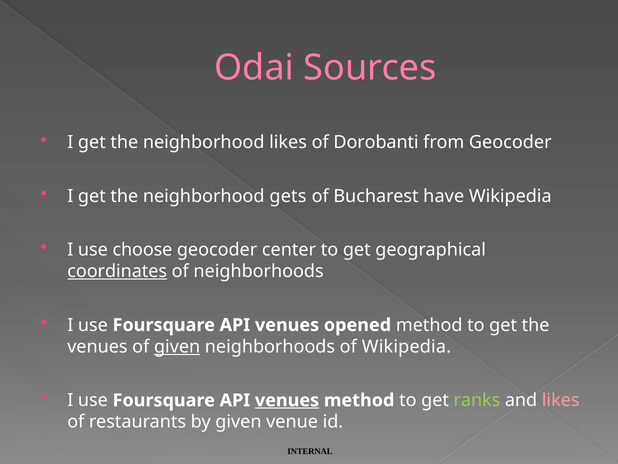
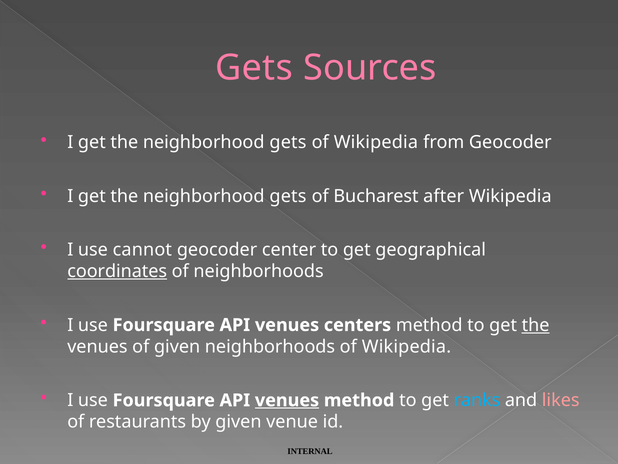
Odai at (254, 68): Odai -> Gets
likes at (288, 142): likes -> gets
Dorobanti at (376, 142): Dorobanti -> Wikipedia
have: have -> after
choose: choose -> cannot
opened: opened -> centers
the at (536, 325) underline: none -> present
given at (177, 346) underline: present -> none
ranks colour: light green -> light blue
